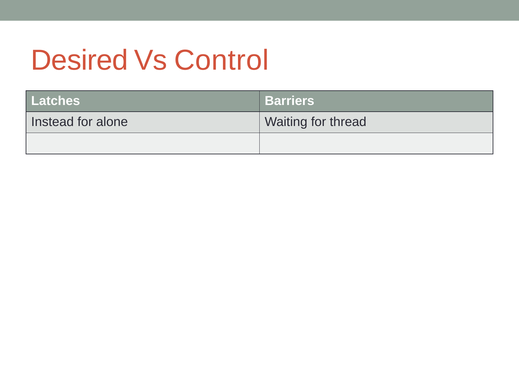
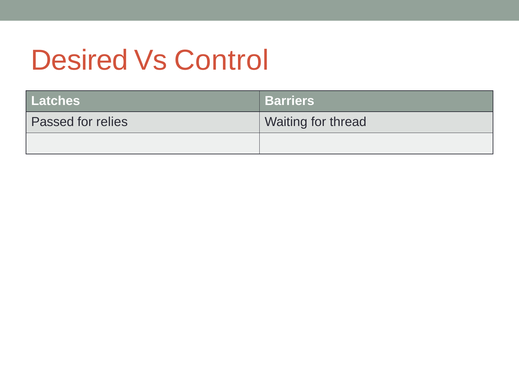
Instead: Instead -> Passed
alone: alone -> relies
